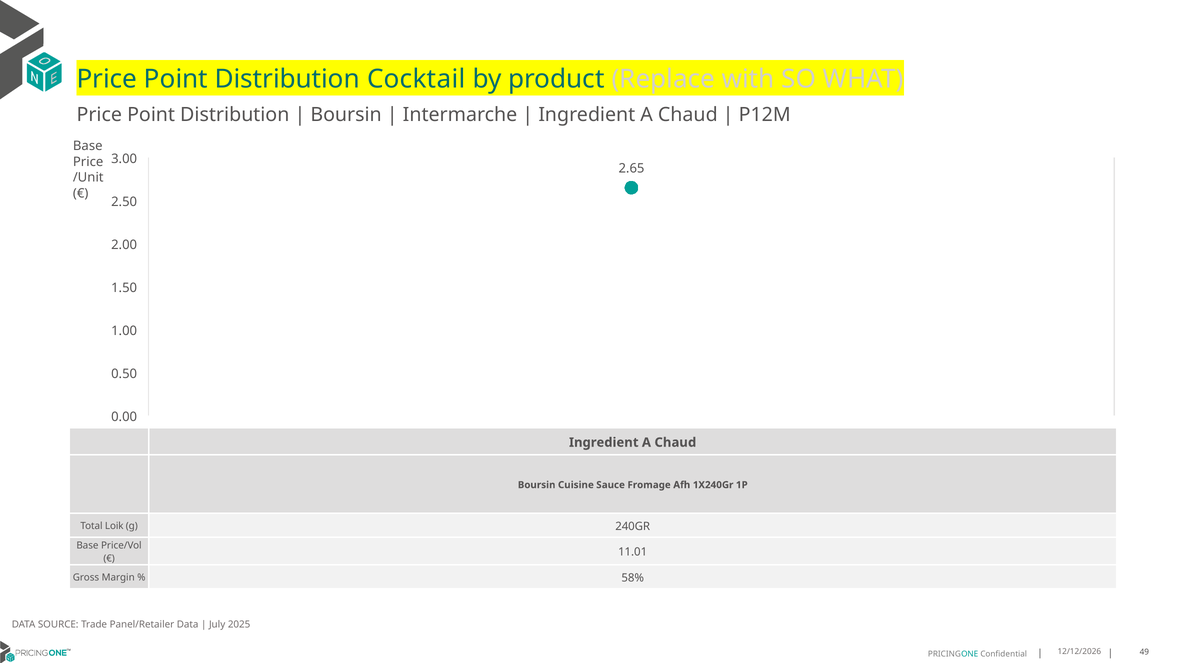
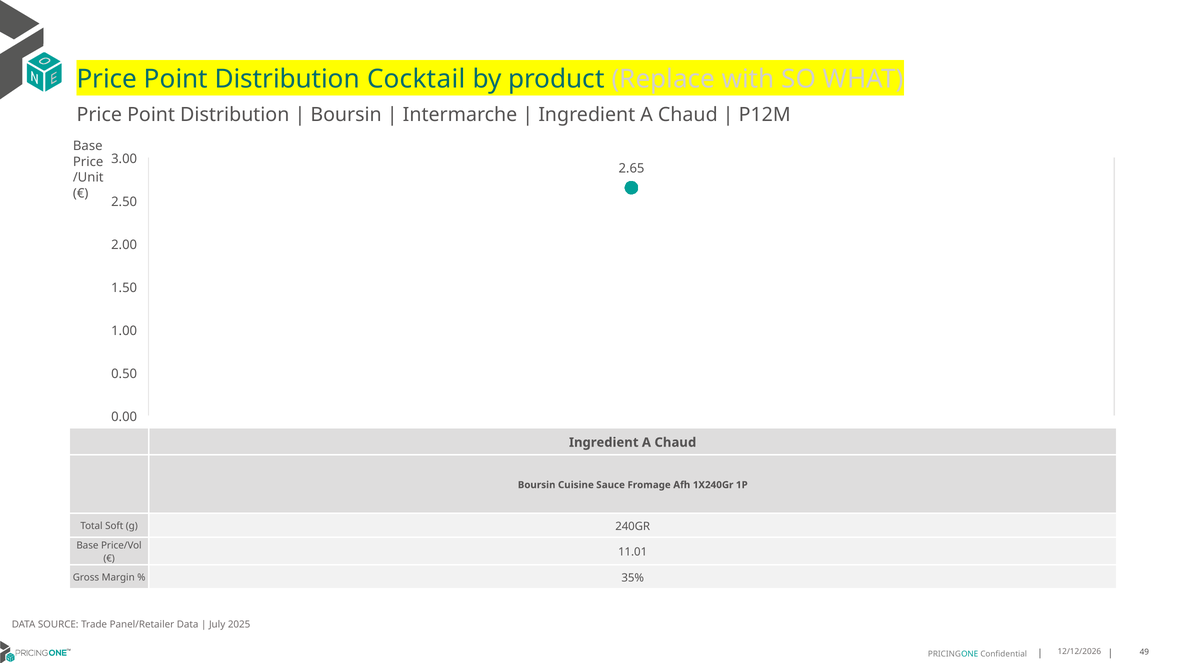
Loik: Loik -> Soft
58%: 58% -> 35%
